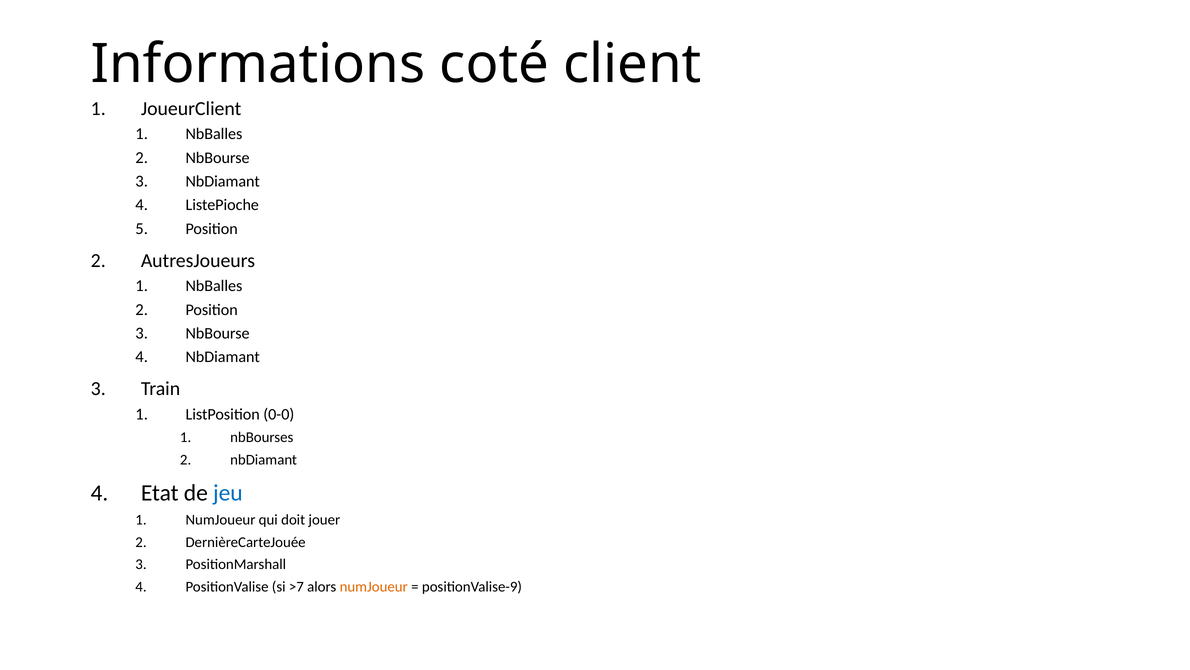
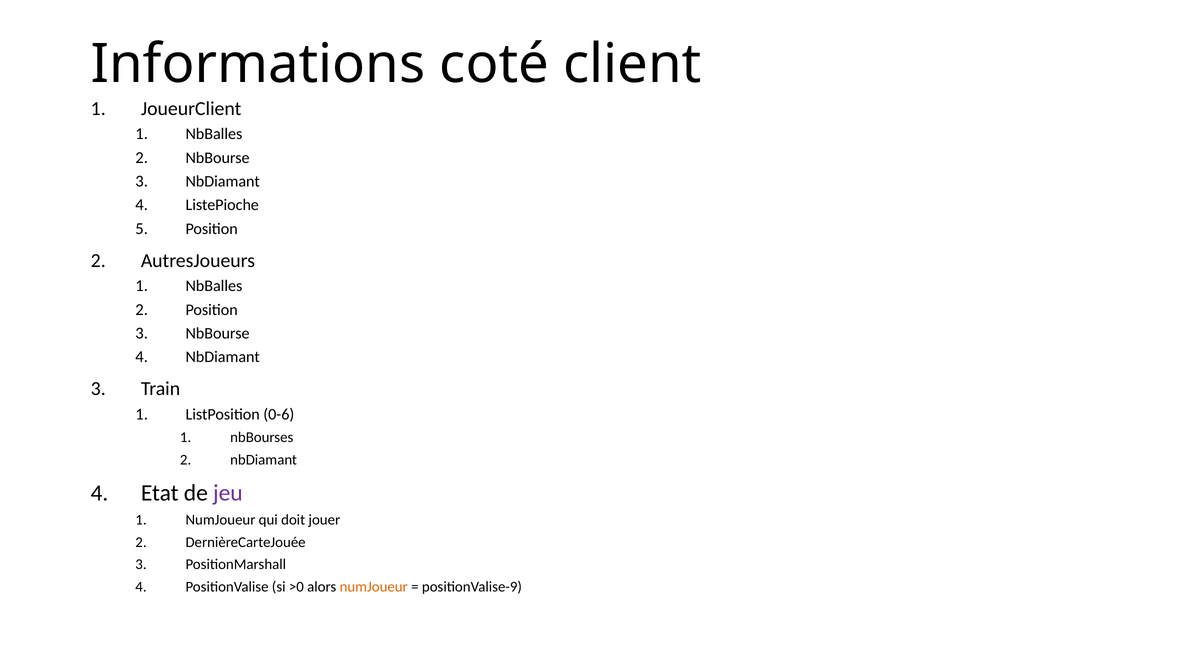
0-0: 0-0 -> 0-6
jeu colour: blue -> purple
>7: >7 -> >0
